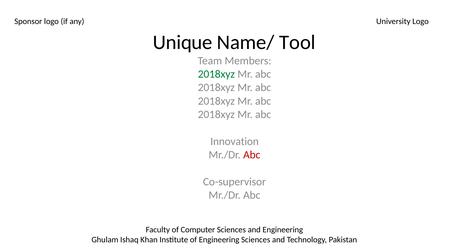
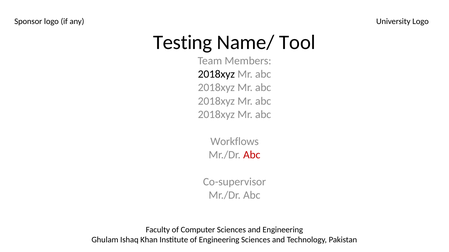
Unique: Unique -> Testing
2018xyz at (216, 74) colour: green -> black
Innovation: Innovation -> Workflows
